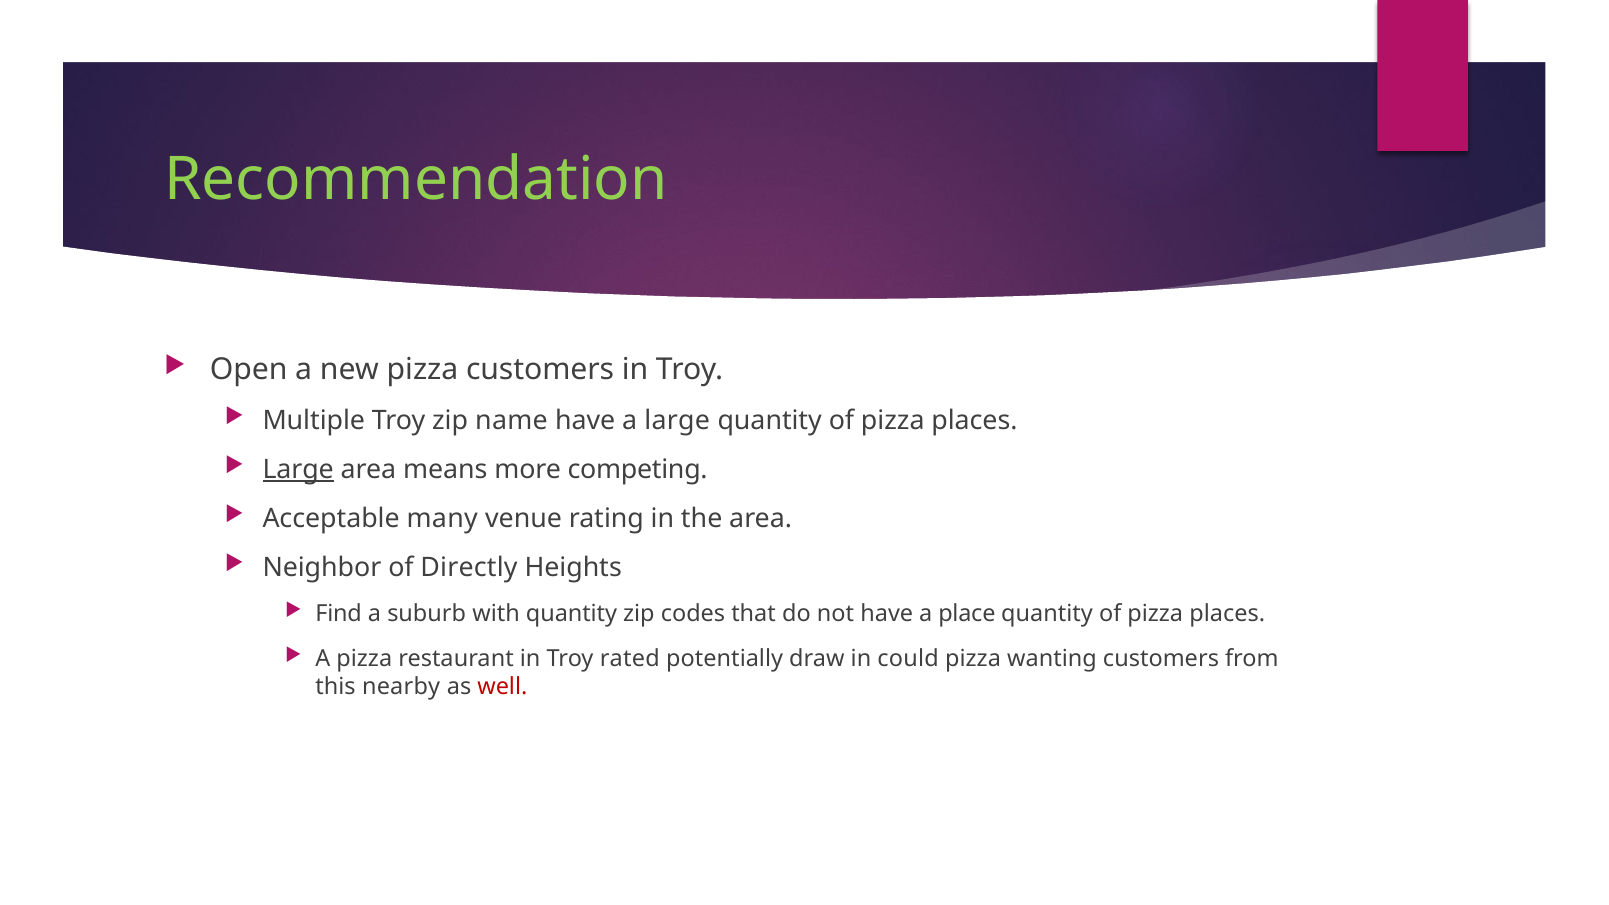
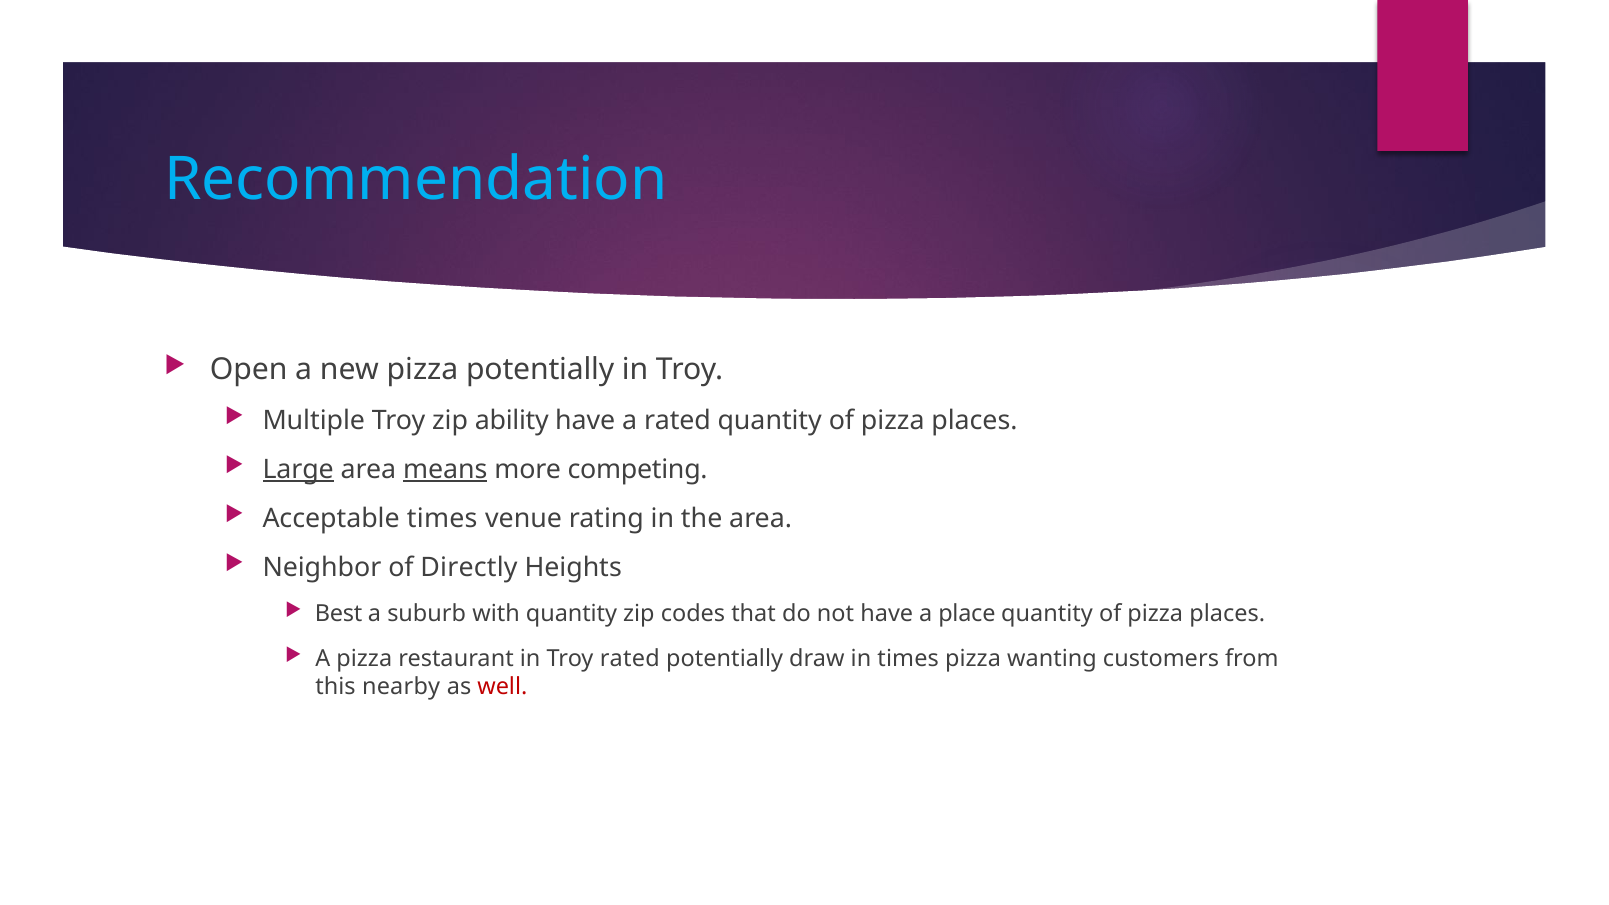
Recommendation colour: light green -> light blue
pizza customers: customers -> potentially
name: name -> ability
a large: large -> rated
means underline: none -> present
Acceptable many: many -> times
Find: Find -> Best
in could: could -> times
